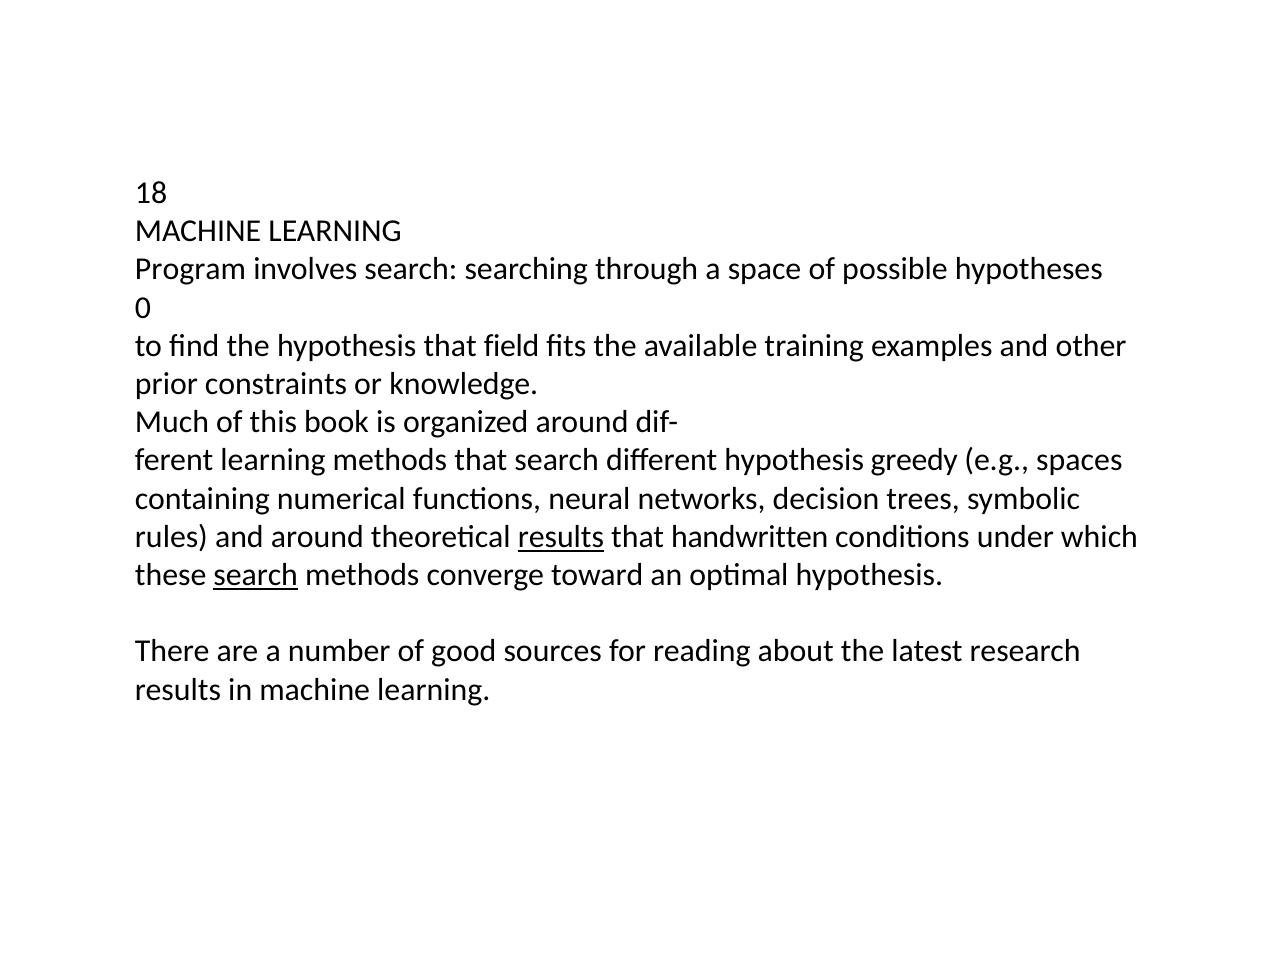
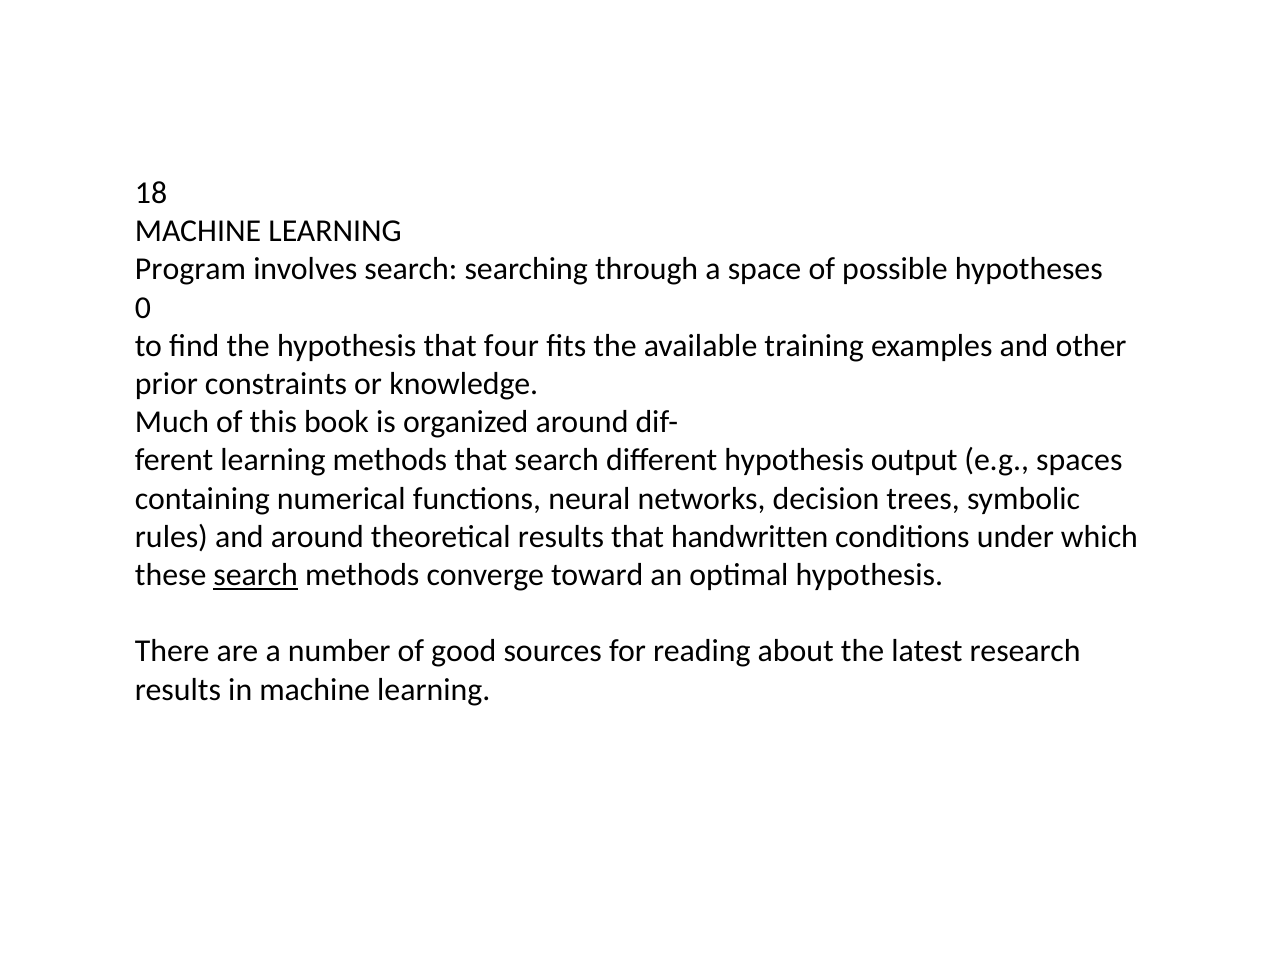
field: field -> four
greedy: greedy -> output
results at (561, 537) underline: present -> none
